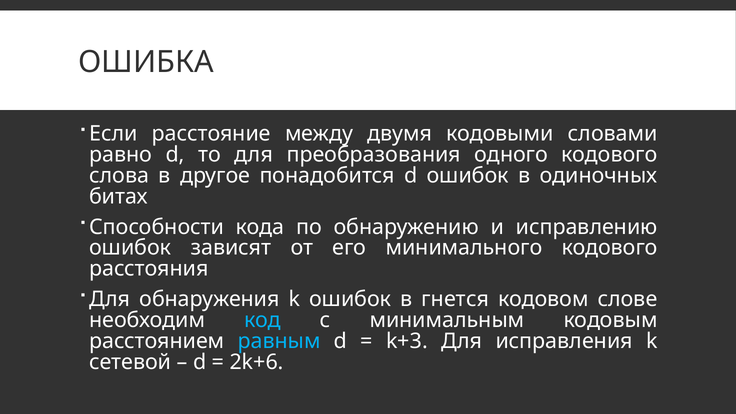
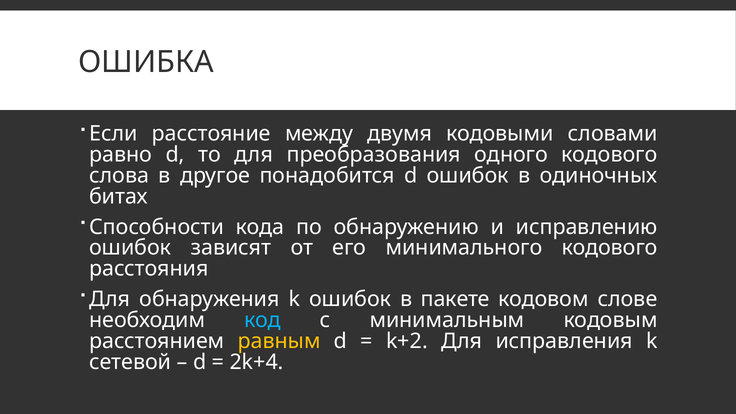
гнется: гнется -> пакете
равным colour: light blue -> yellow
k+3: k+3 -> k+2
2k+6: 2k+6 -> 2k+4
